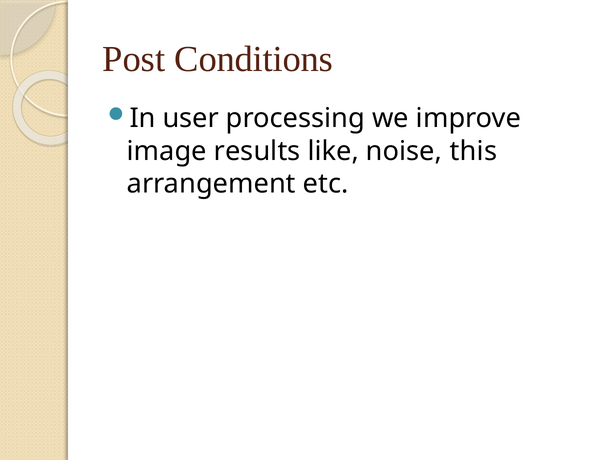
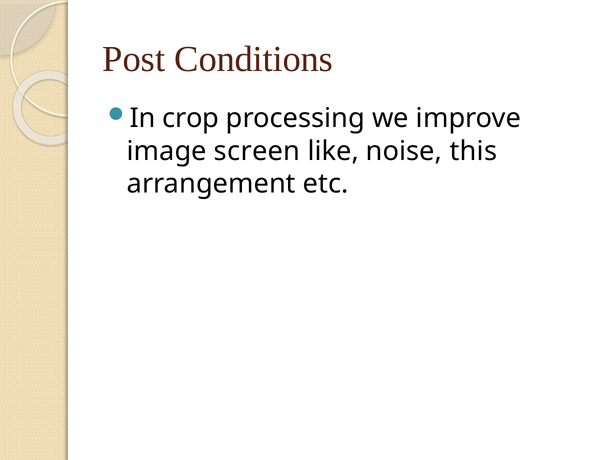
user: user -> crop
results: results -> screen
